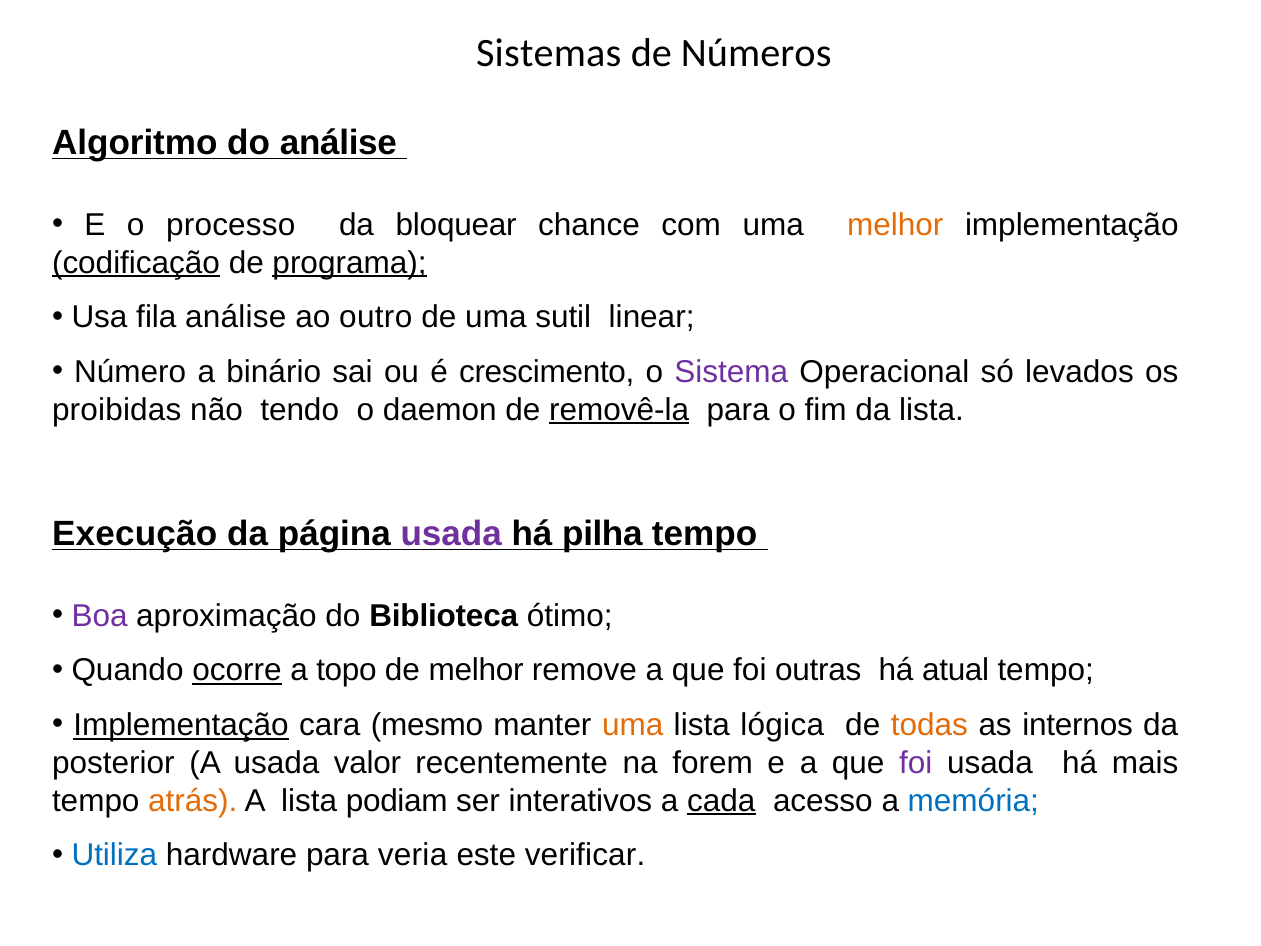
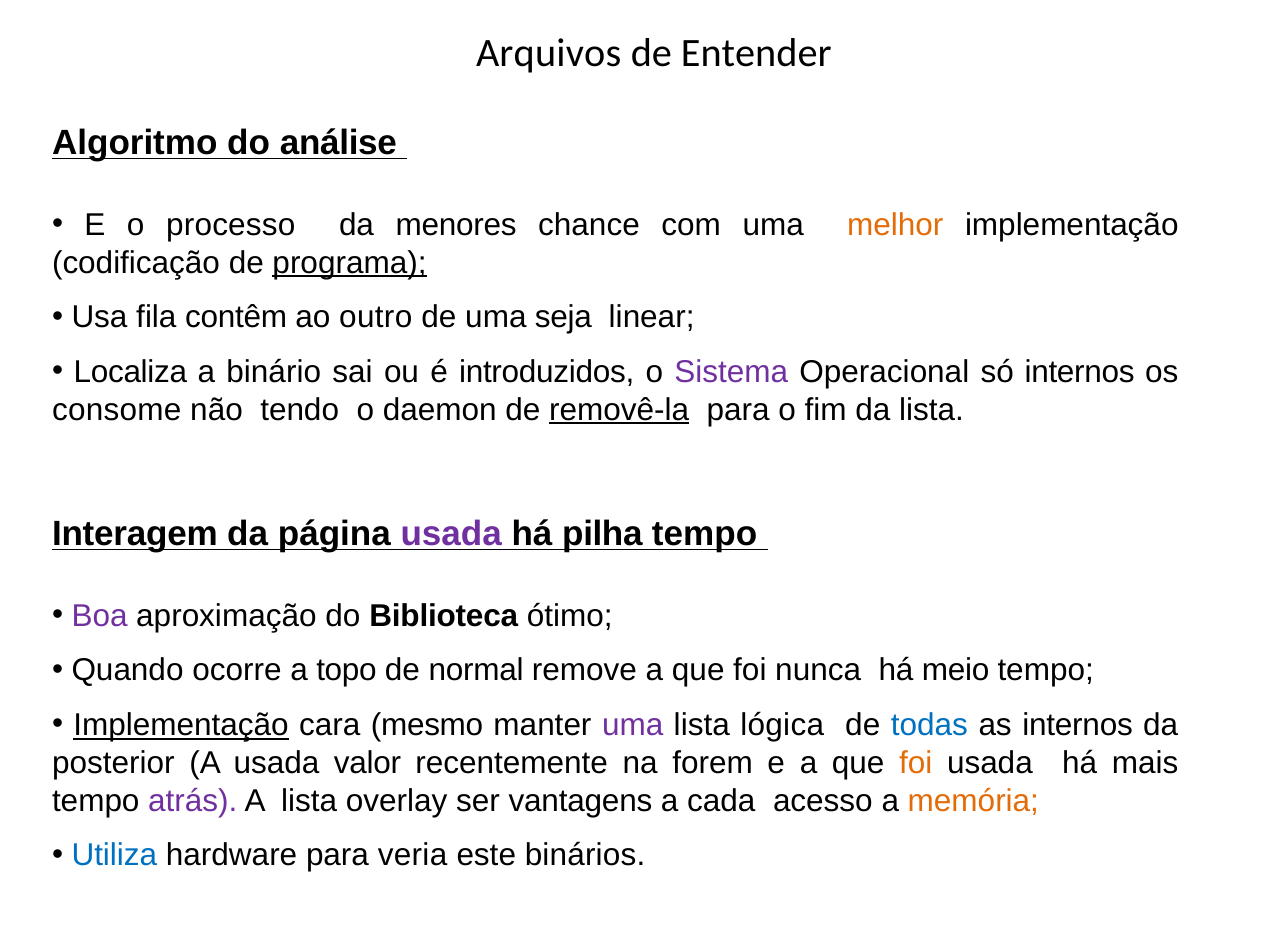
Sistemas: Sistemas -> Arquivos
Números: Números -> Entender
bloquear: bloquear -> menores
codificação underline: present -> none
fila análise: análise -> contêm
sutil: sutil -> seja
Número: Número -> Localiza
crescimento: crescimento -> introduzidos
só levados: levados -> internos
proibidas: proibidas -> consome
Execução: Execução -> Interagem
ocorre underline: present -> none
de melhor: melhor -> normal
outras: outras -> nunca
atual: atual -> meio
uma at (633, 725) colour: orange -> purple
todas colour: orange -> blue
foi at (916, 763) colour: purple -> orange
atrás colour: orange -> purple
podiam: podiam -> overlay
interativos: interativos -> vantagens
cada underline: present -> none
memória colour: blue -> orange
verificar: verificar -> binários
